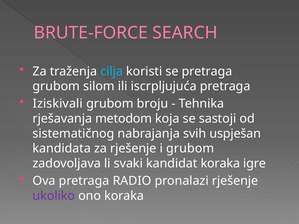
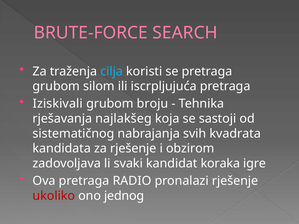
metodom: metodom -> najlakšeg
uspješan: uspješan -> kvadrata
i grubom: grubom -> obzirom
ukoliko colour: purple -> red
ono koraka: koraka -> jednog
